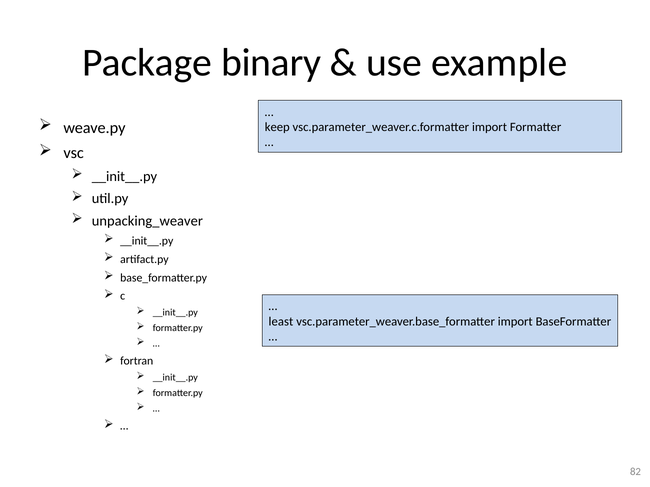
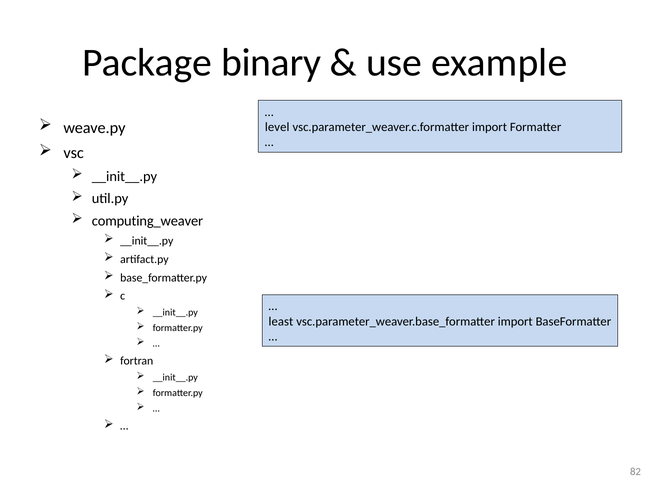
keep: keep -> level
unpacking_weaver: unpacking_weaver -> computing_weaver
